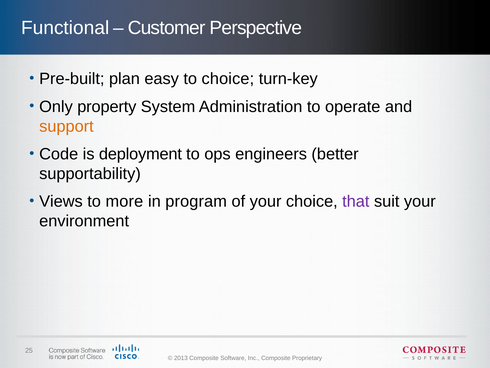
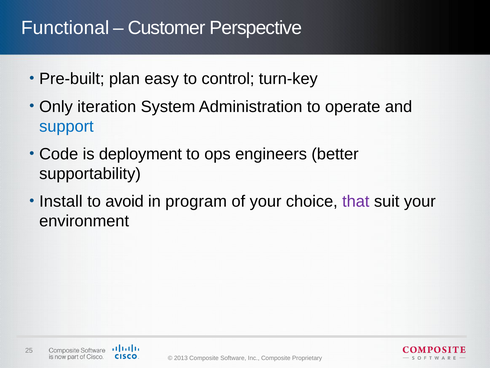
to choice: choice -> control
property: property -> iteration
support colour: orange -> blue
Views: Views -> Install
more: more -> avoid
